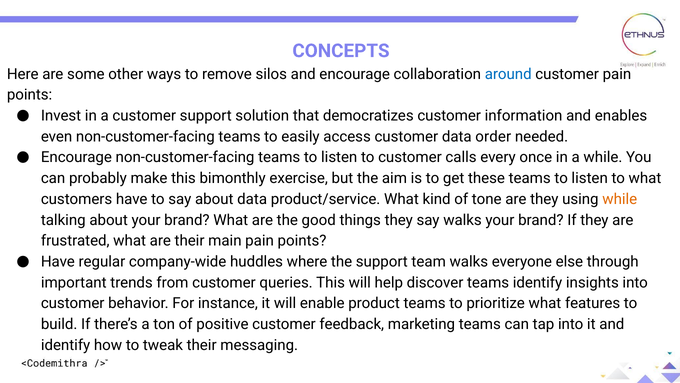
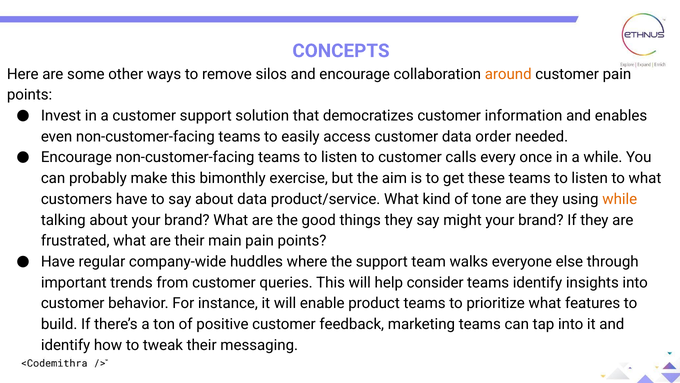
around colour: blue -> orange
say walks: walks -> might
discover: discover -> consider
